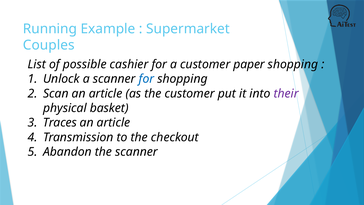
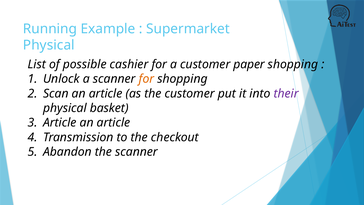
Couples at (49, 45): Couples -> Physical
for at (146, 79) colour: blue -> orange
Traces at (60, 123): Traces -> Article
